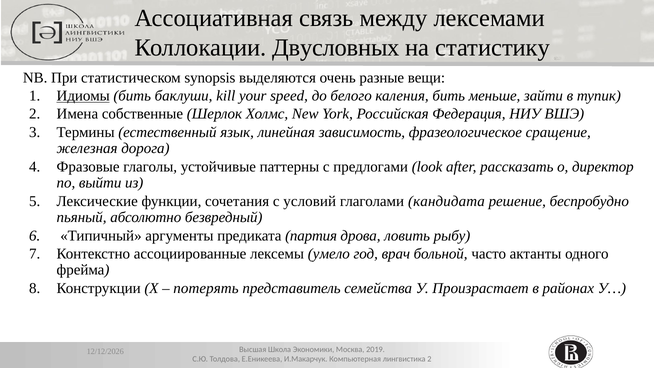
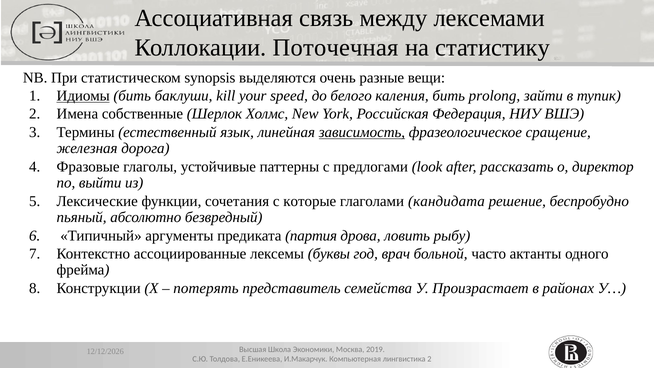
Двусловных: Двусловных -> Поточечная
меньше: меньше -> prolong
зависимость underline: none -> present
условий: условий -> которые
умело: умело -> буквы
